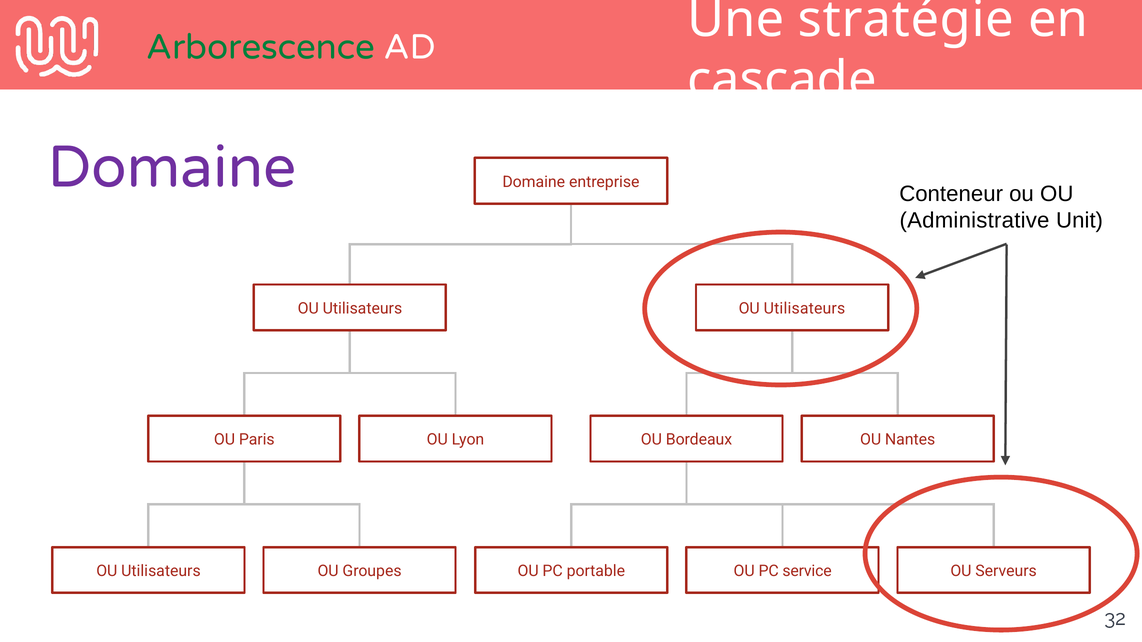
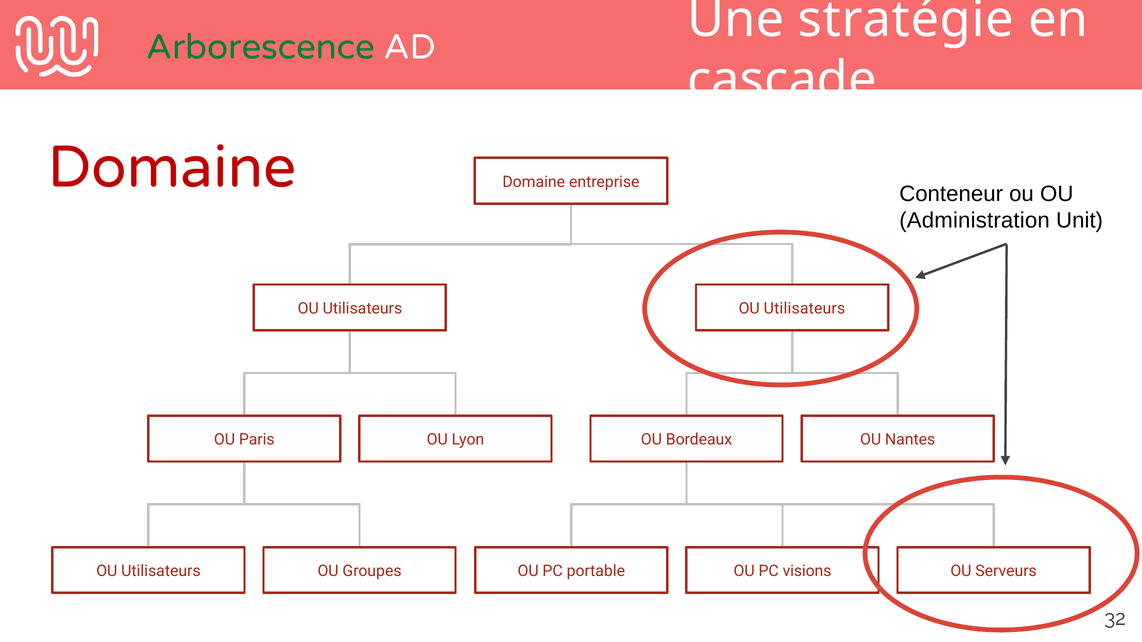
Domaine at (172, 168) colour: purple -> red
Administrative: Administrative -> Administration
service: service -> visions
